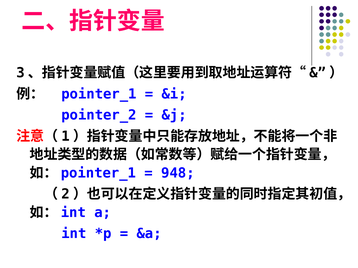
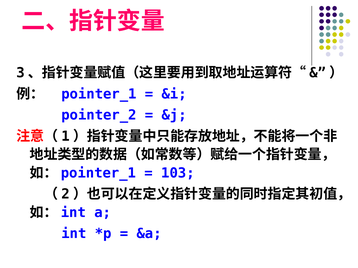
948: 948 -> 103
